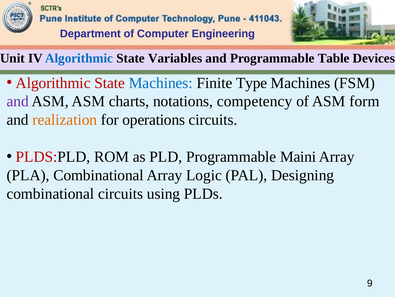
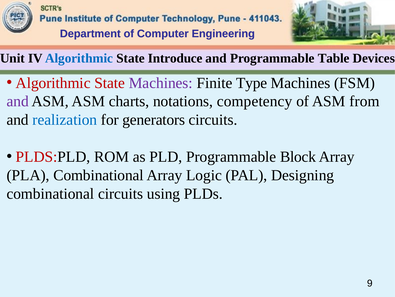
Variables: Variables -> Introduce
Machines at (161, 83) colour: blue -> purple
form: form -> from
realization colour: orange -> blue
operations: operations -> generators
Maini: Maini -> Block
